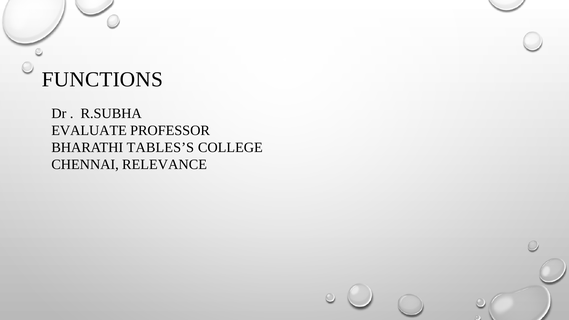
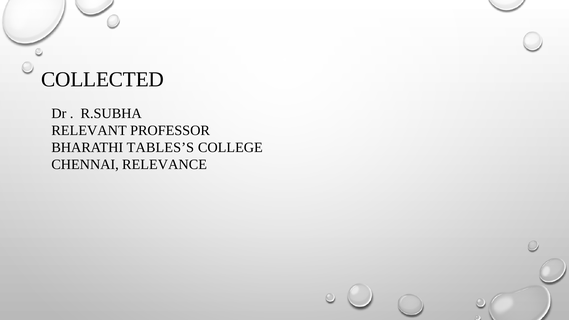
FUNCTIONS: FUNCTIONS -> COLLECTED
EVALUATE: EVALUATE -> RELEVANT
